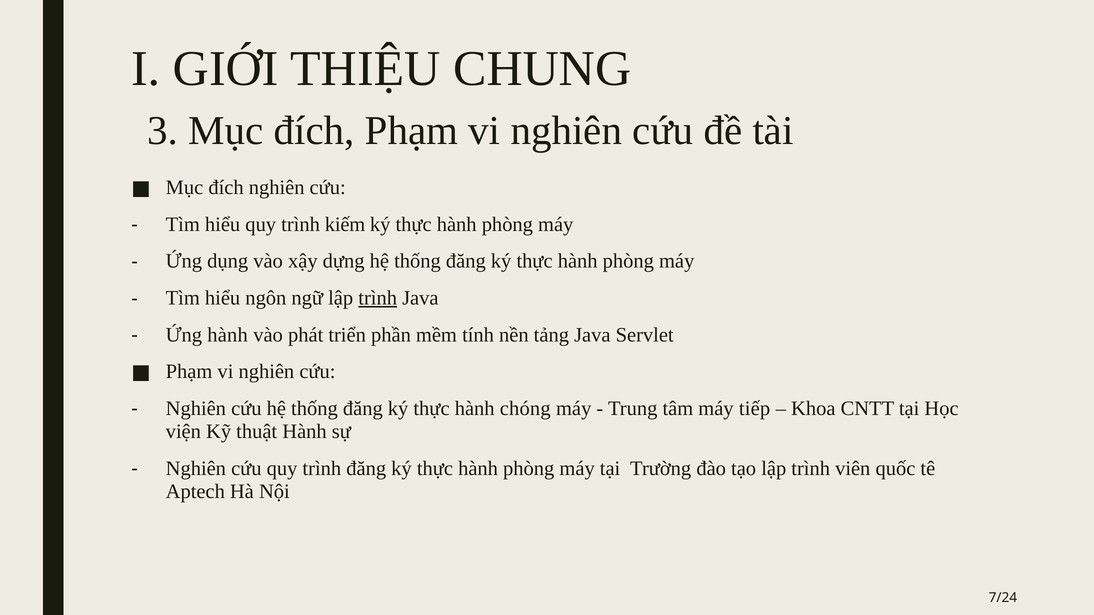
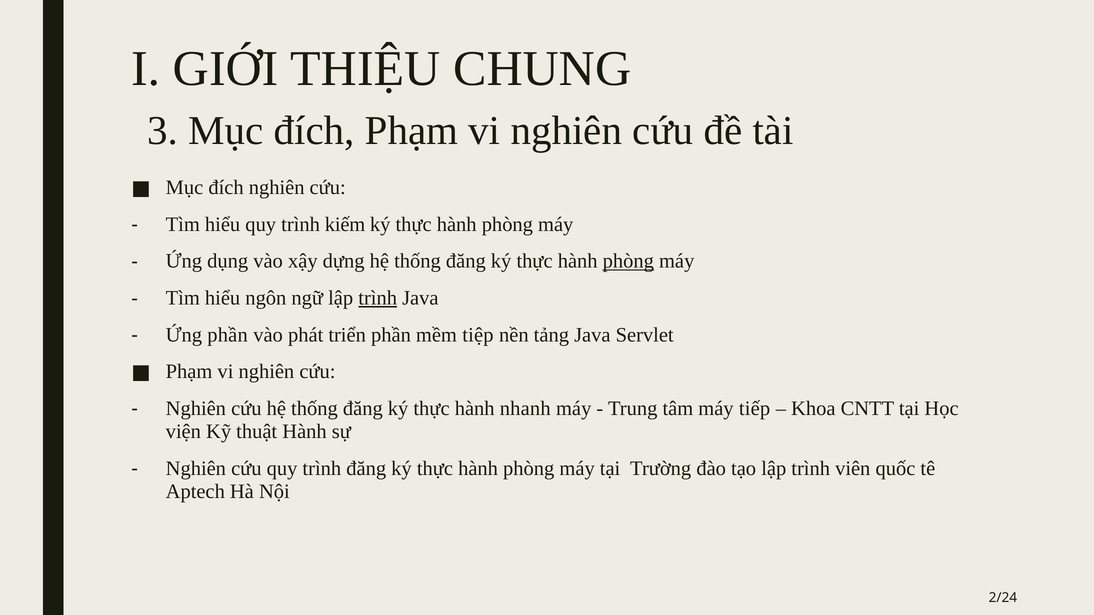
phòng at (628, 261) underline: none -> present
Ứng hành: hành -> phần
tính: tính -> tiệp
chóng: chóng -> nhanh
7/24: 7/24 -> 2/24
